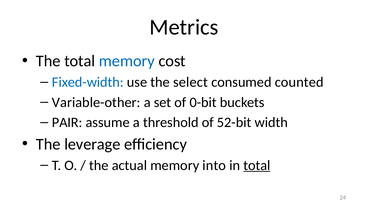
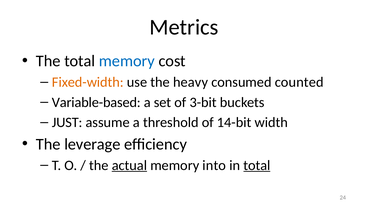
Fixed-width colour: blue -> orange
select: select -> heavy
Variable-other: Variable-other -> Variable-based
0-bit: 0-bit -> 3-bit
PAIR: PAIR -> JUST
52-bit: 52-bit -> 14-bit
actual underline: none -> present
